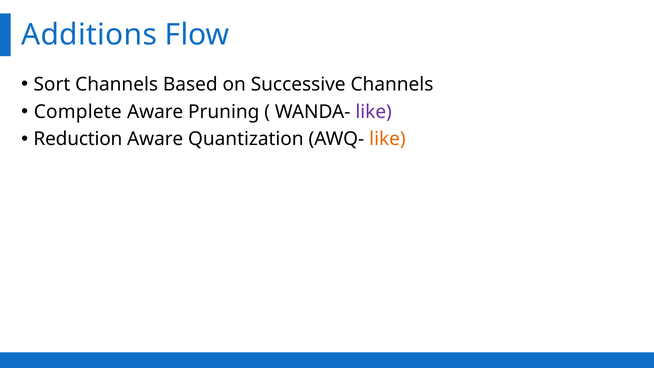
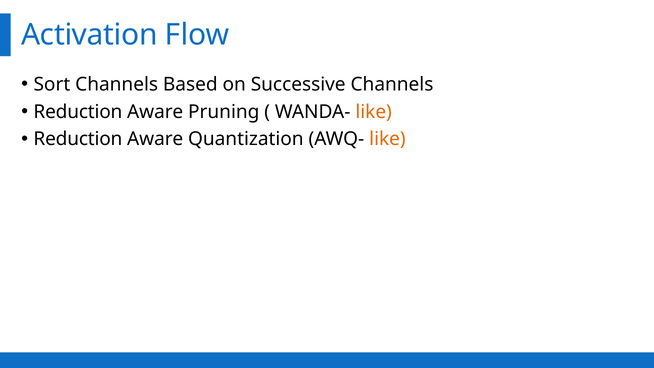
Additions: Additions -> Activation
Complete at (78, 112): Complete -> Reduction
like at (374, 112) colour: purple -> orange
